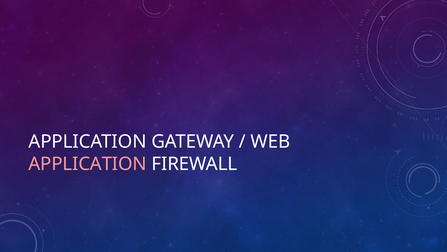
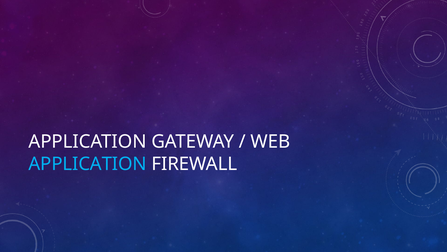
APPLICATION at (88, 164) colour: pink -> light blue
